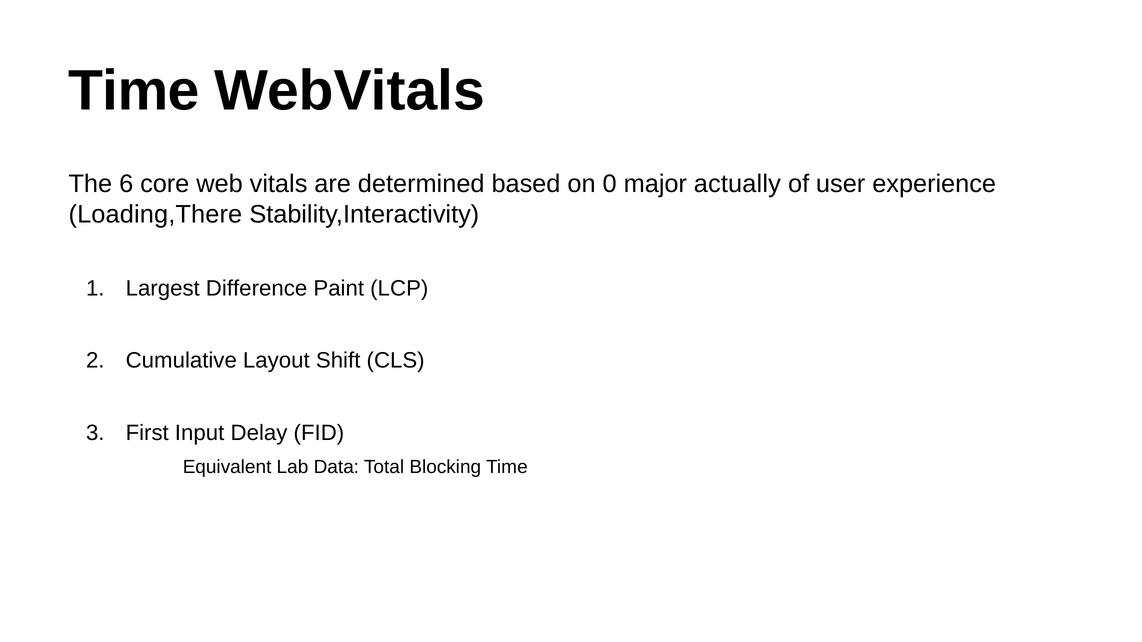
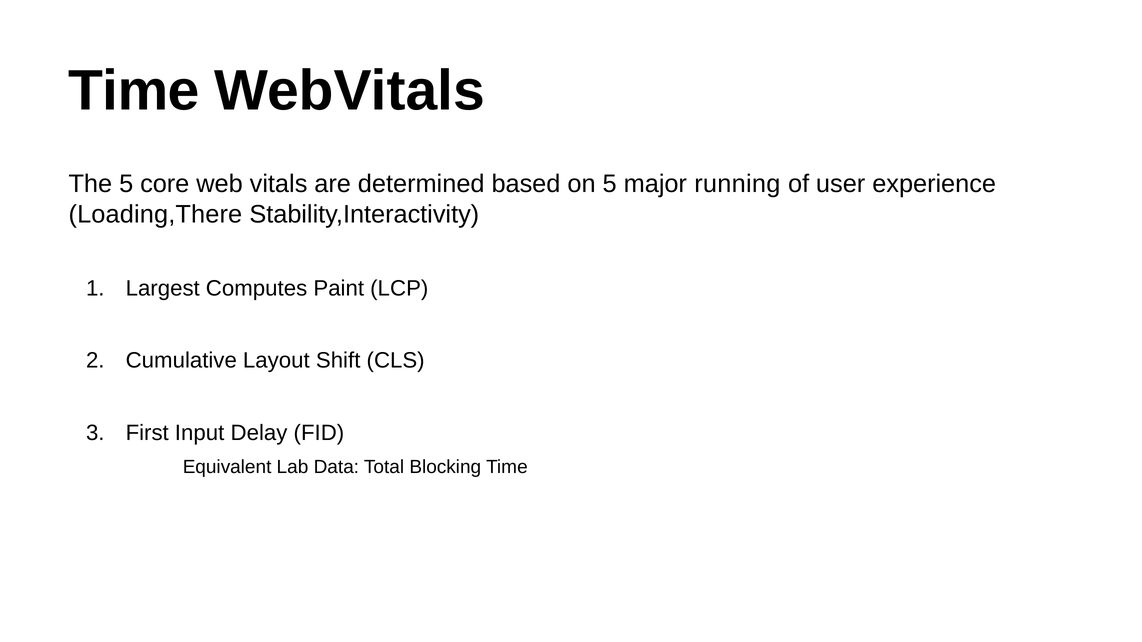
The 6: 6 -> 5
on 0: 0 -> 5
actually: actually -> running
Difference: Difference -> Computes
